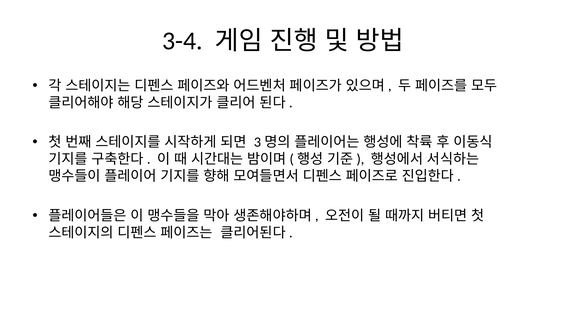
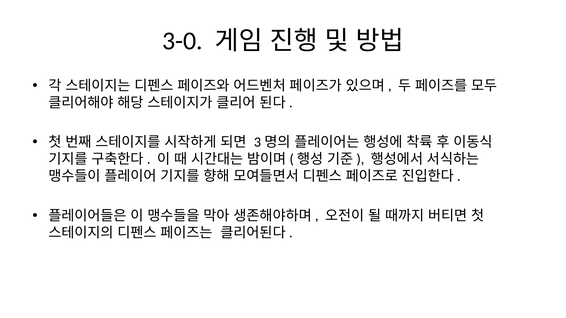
3-4: 3-4 -> 3-0
